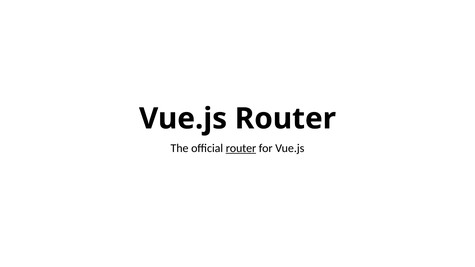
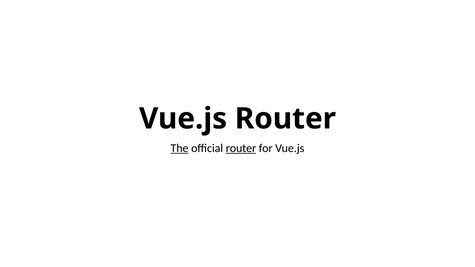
The underline: none -> present
